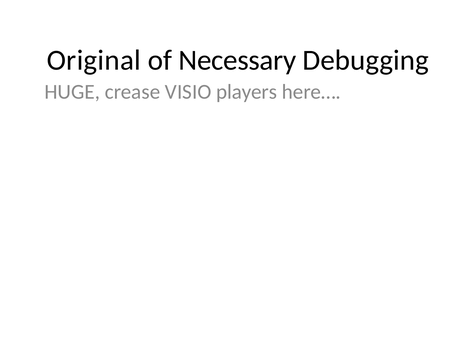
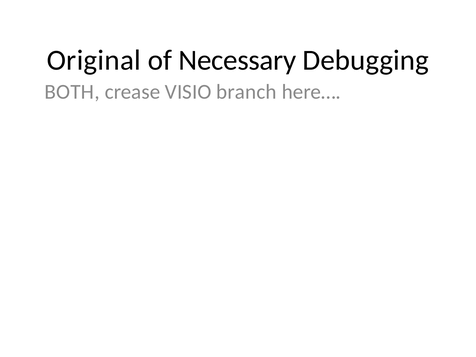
HUGE: HUGE -> BOTH
players: players -> branch
